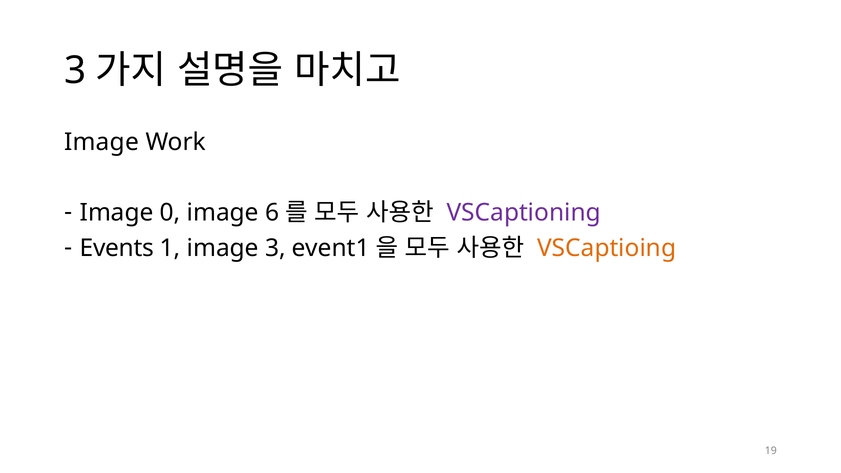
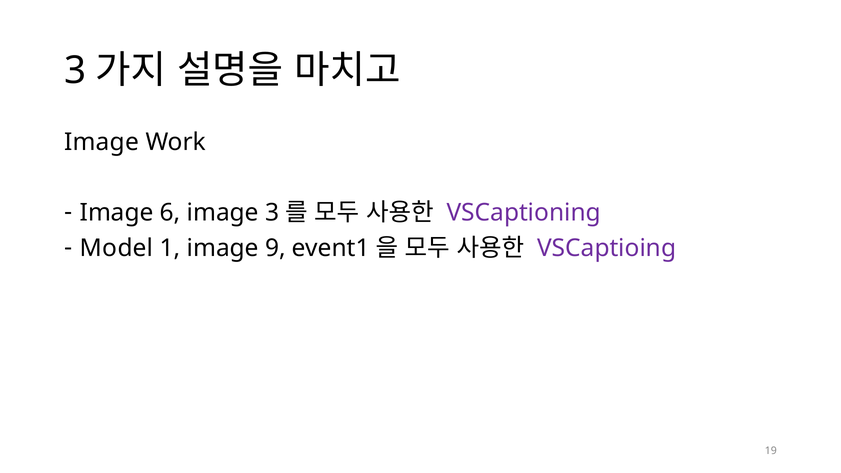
0: 0 -> 6
image 6: 6 -> 3
Events: Events -> Model
image 3: 3 -> 9
VSCaptioing colour: orange -> purple
